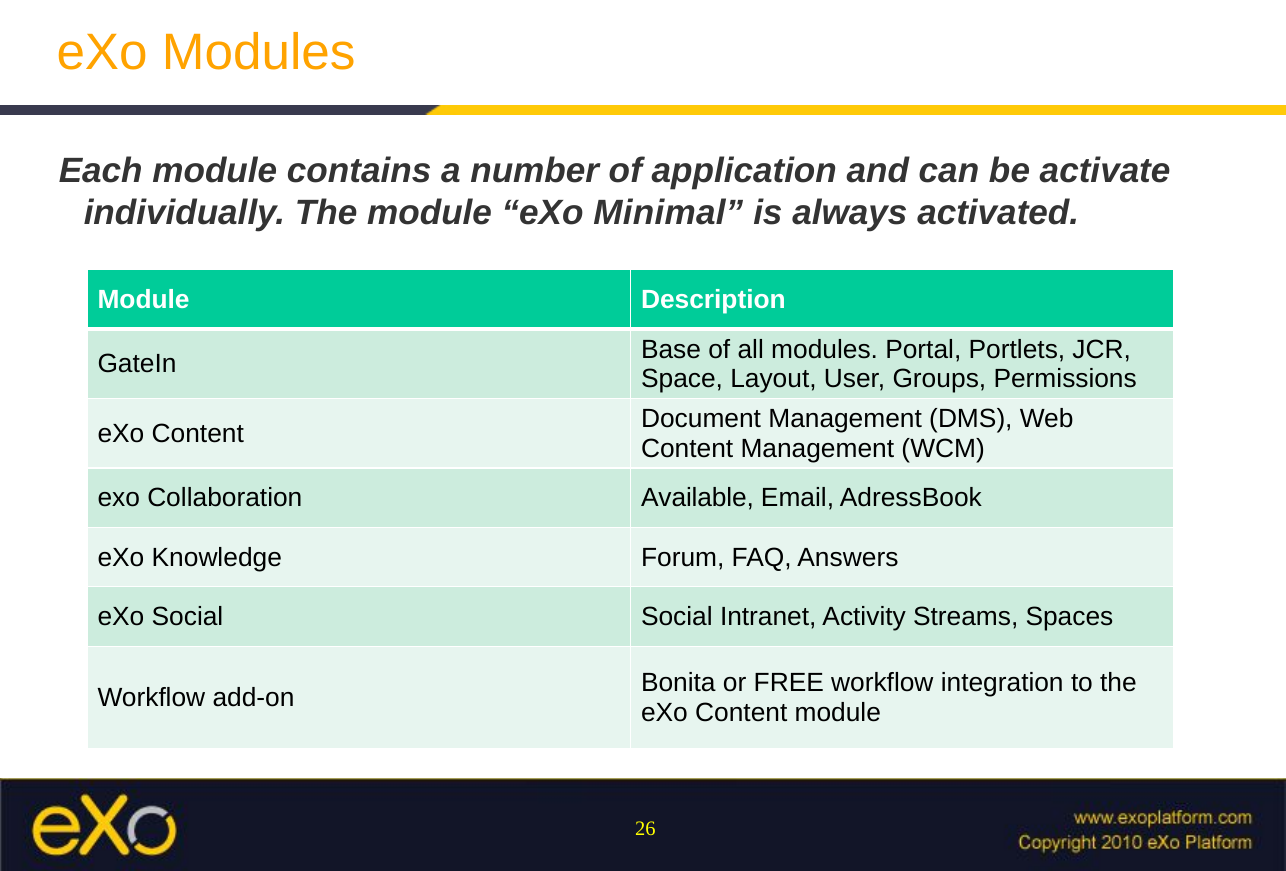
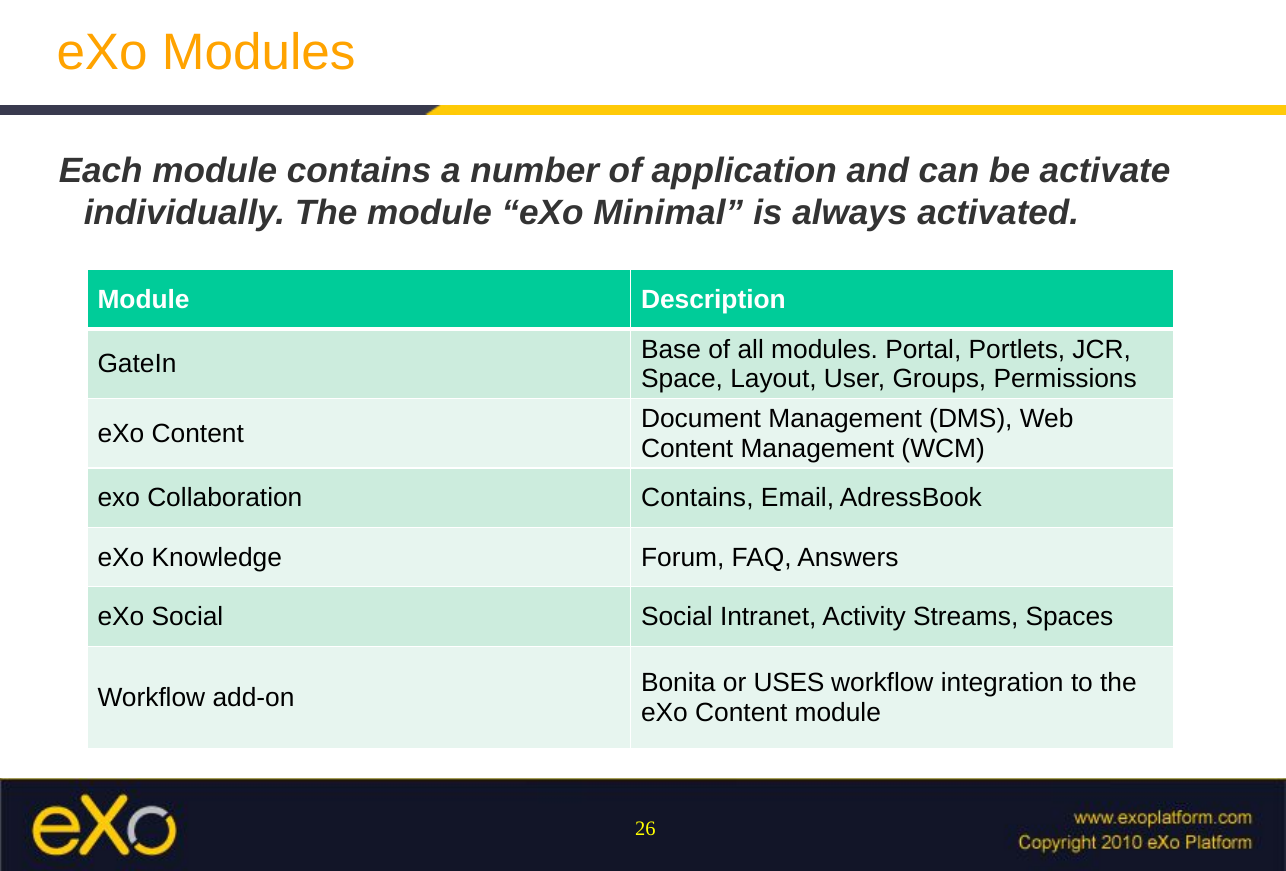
Collaboration Available: Available -> Contains
FREE: FREE -> USES
